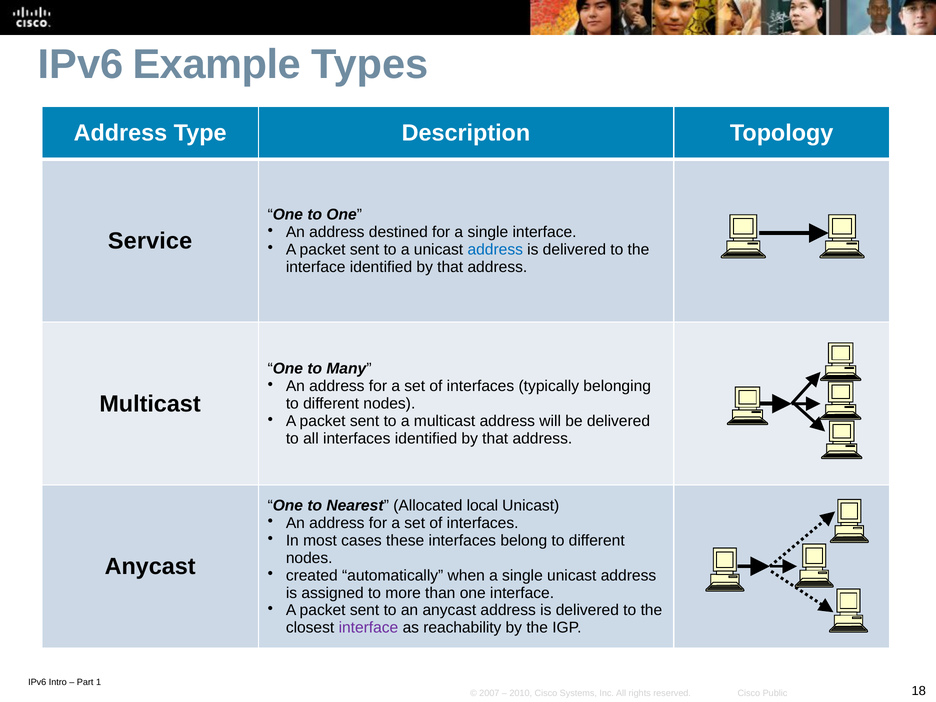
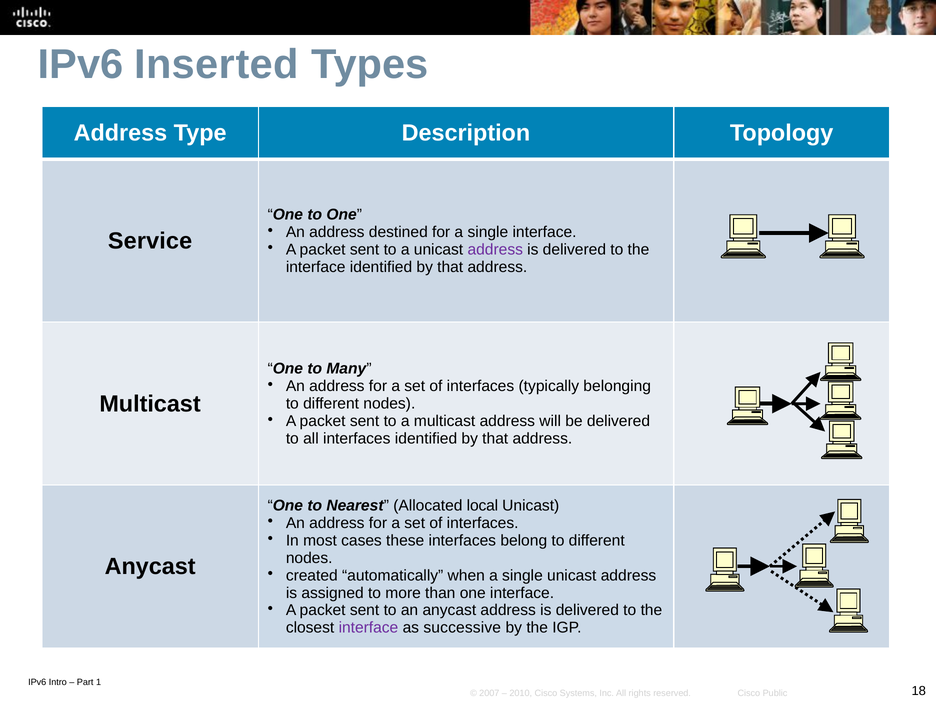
Example: Example -> Inserted
address at (495, 250) colour: blue -> purple
reachability: reachability -> successive
